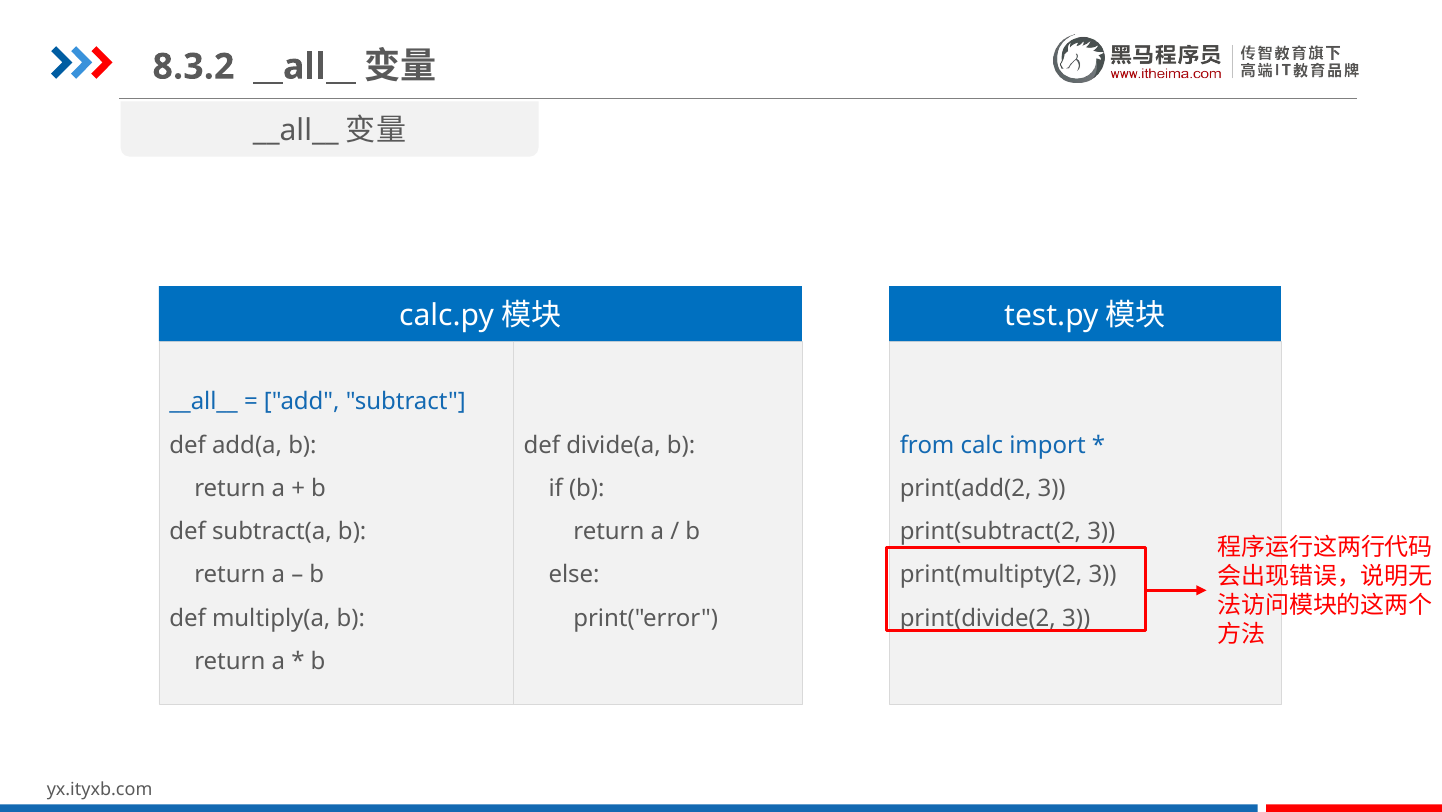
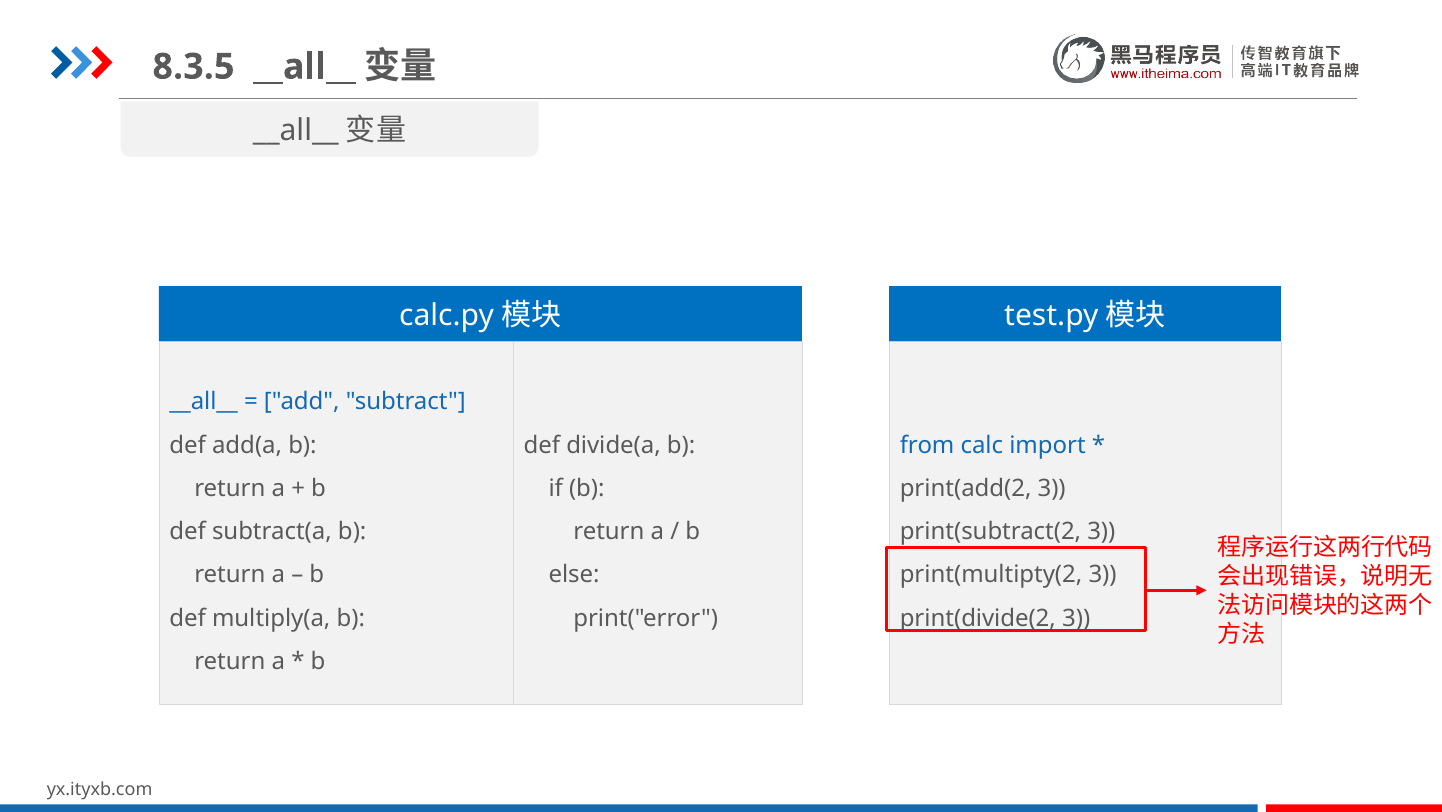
8.3.2: 8.3.2 -> 8.3.5
